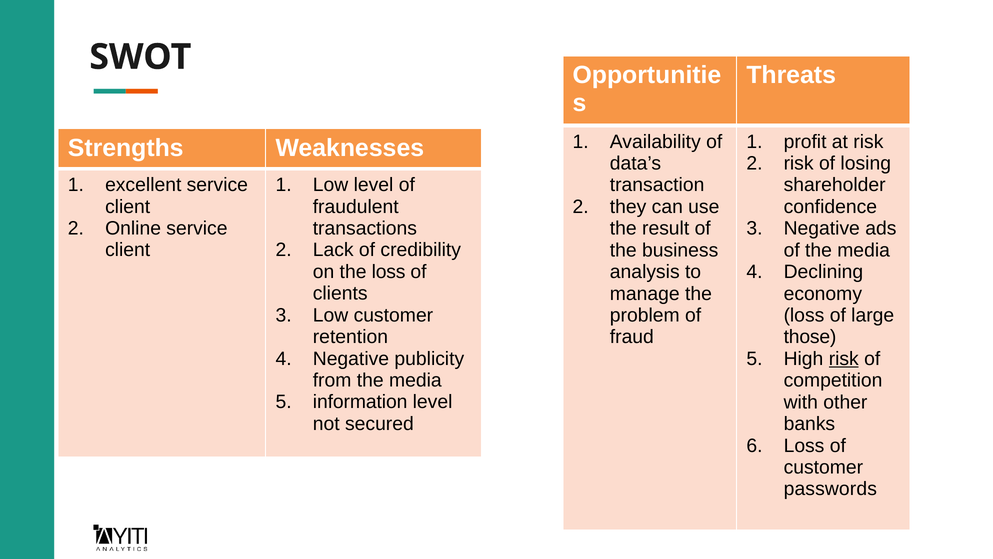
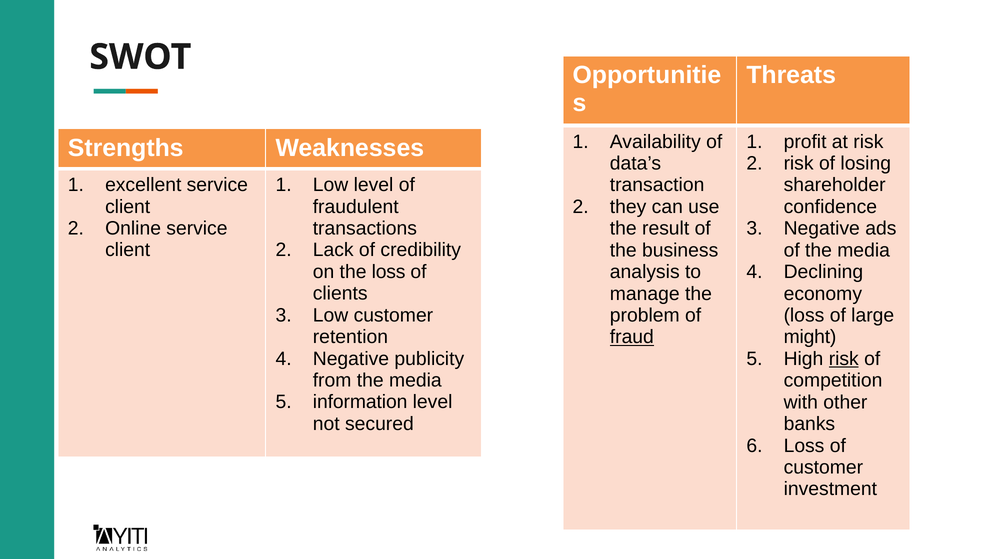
fraud underline: none -> present
those: those -> might
passwords: passwords -> investment
